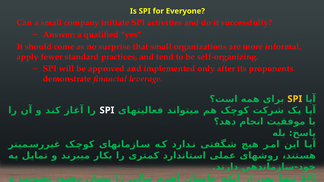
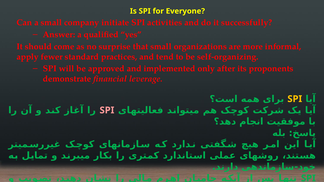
SPI at (107, 110) colour: white -> pink
